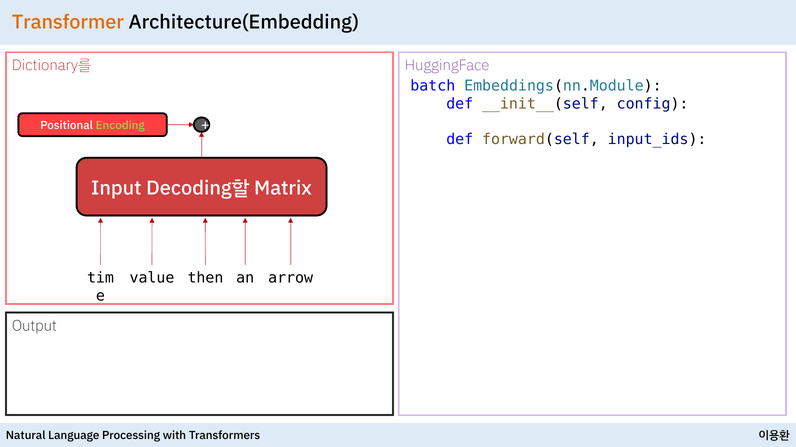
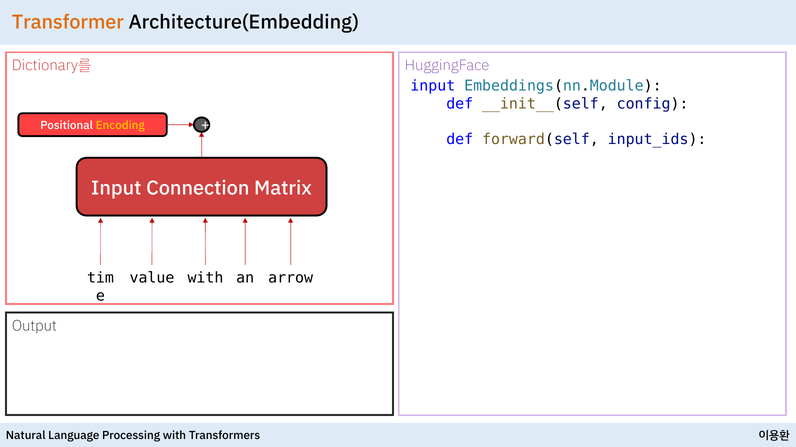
batch at (433, 86): batch -> input
Encoding colour: light green -> yellow
Decoding할: Decoding할 -> Connection
then at (205, 278): then -> with
